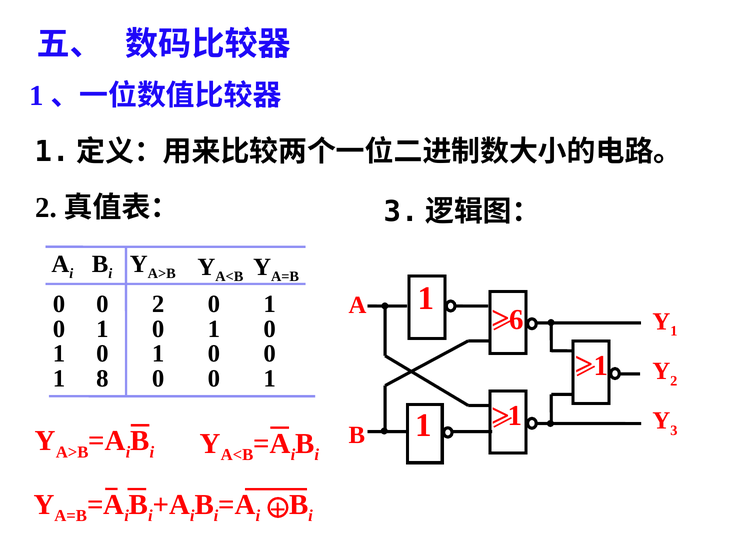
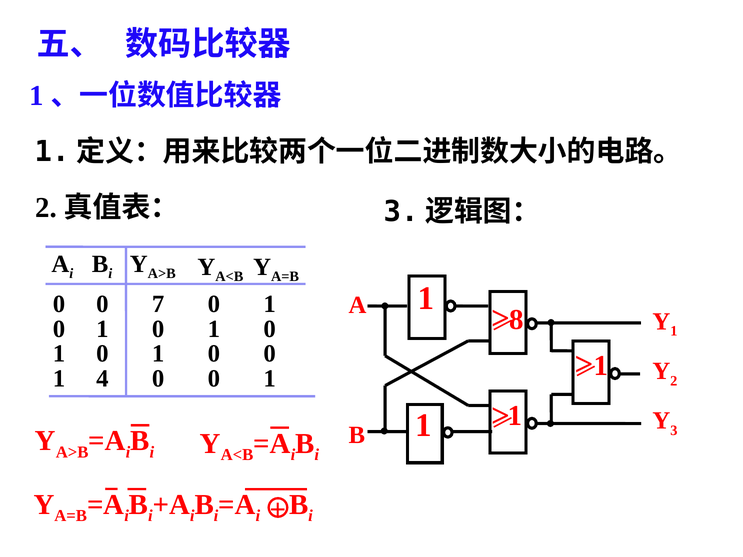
0 2: 2 -> 7
6: 6 -> 8
8: 8 -> 4
